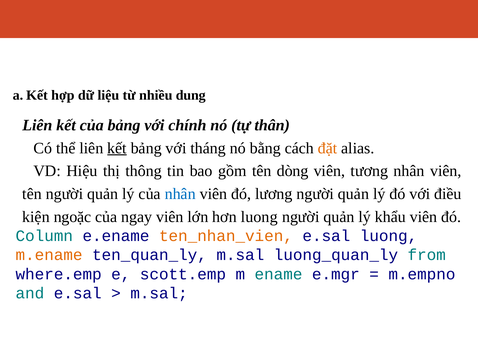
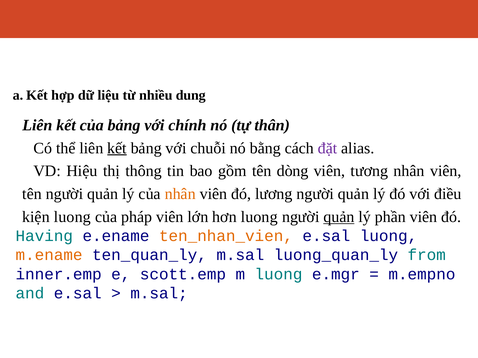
tháng: tháng -> chuỗi
đặt colour: orange -> purple
nhân at (180, 194) colour: blue -> orange
kiện ngoặc: ngoặc -> luong
ngay: ngay -> pháp
quản at (339, 217) underline: none -> present
khẩu: khẩu -> phần
Column: Column -> Having
where.emp: where.emp -> inner.emp
m ename: ename -> luong
